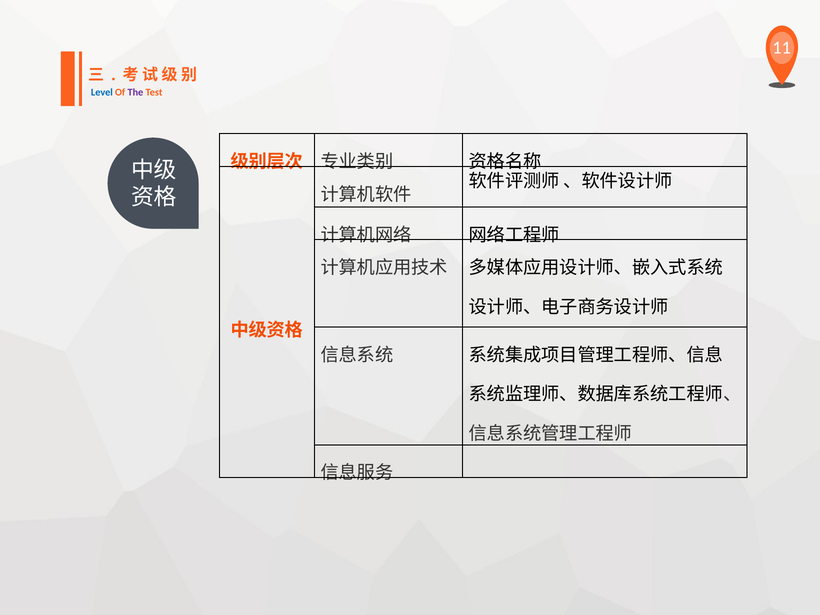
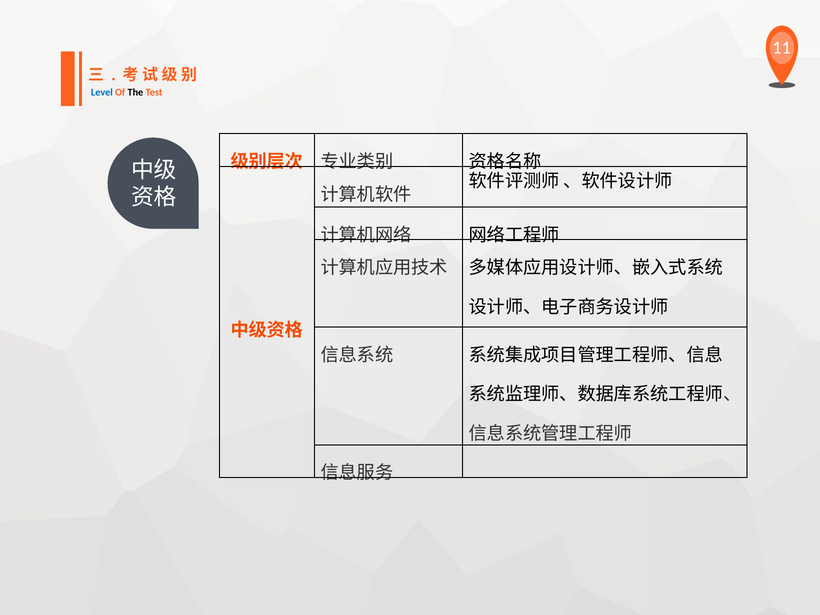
The colour: purple -> black
